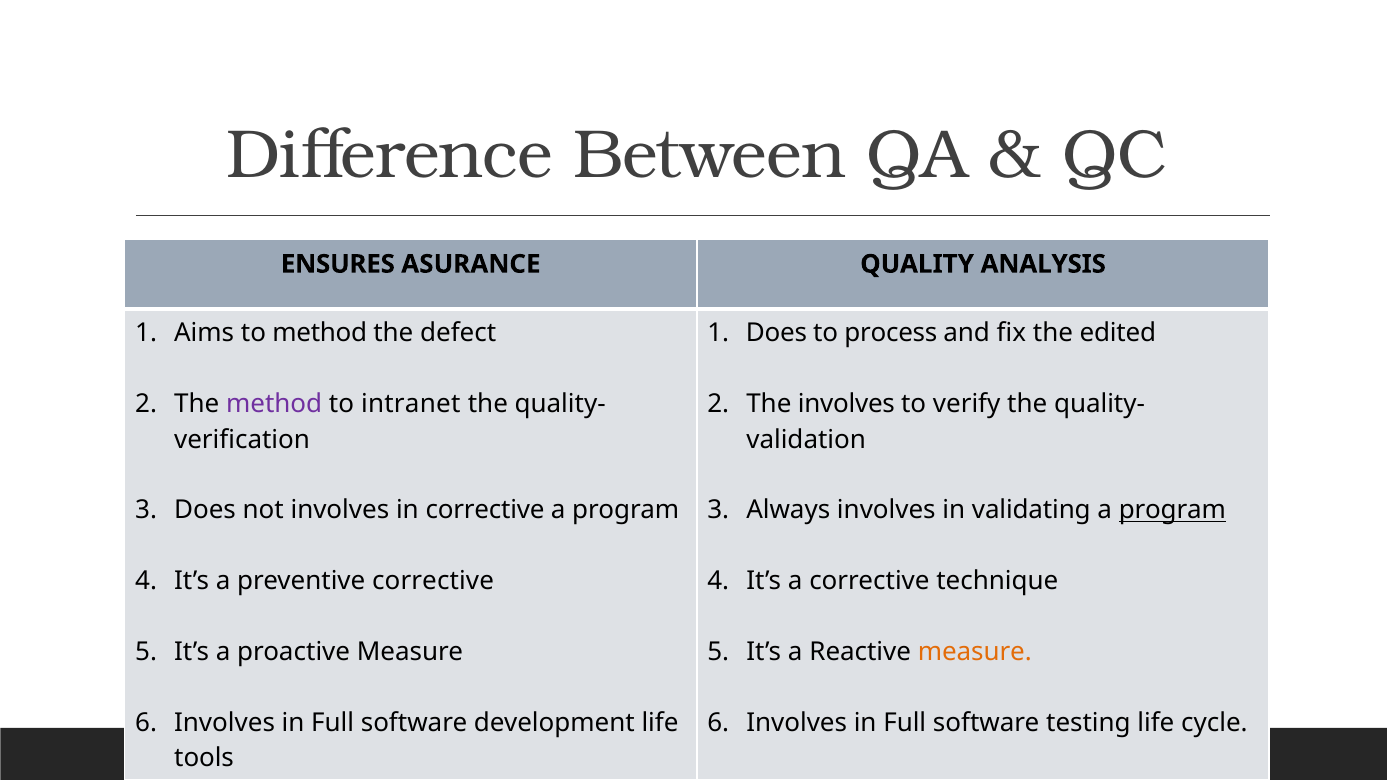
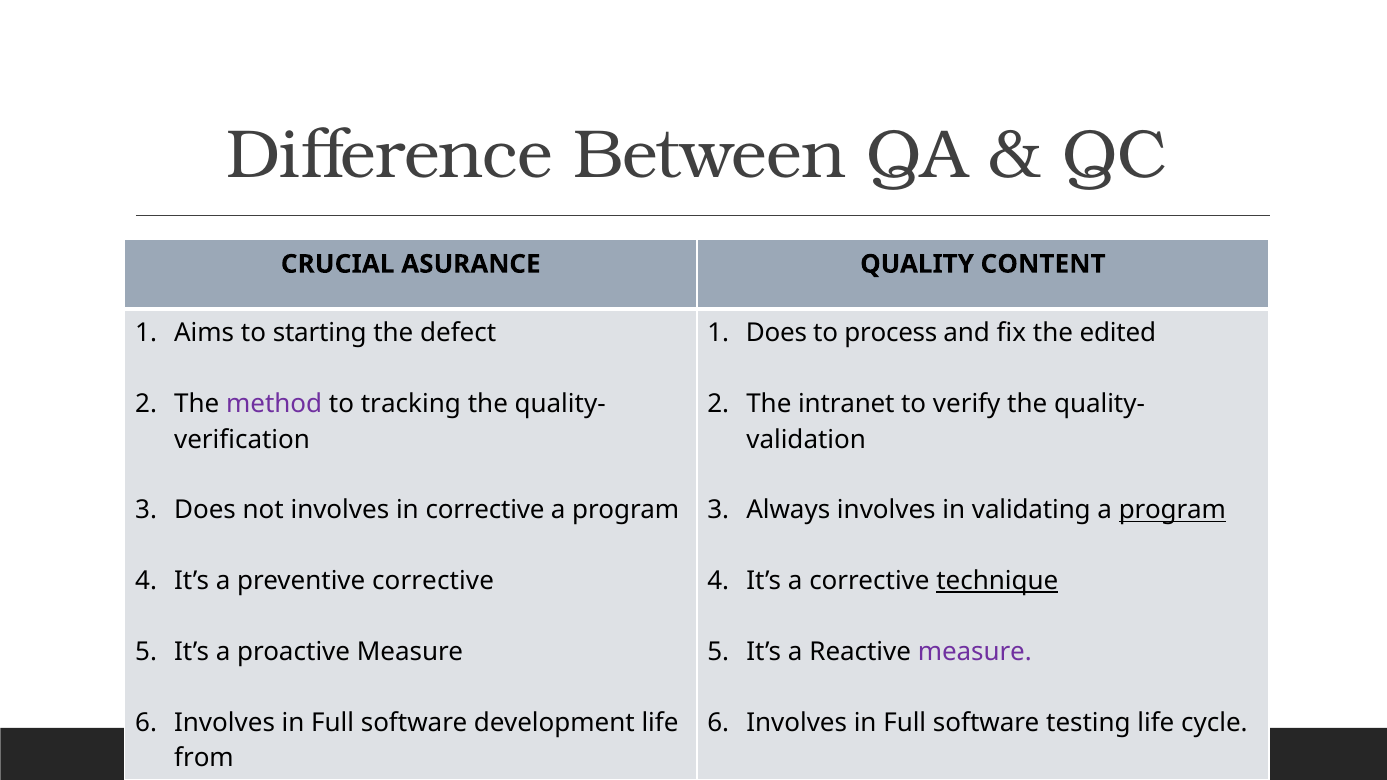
ENSURES: ENSURES -> CRUCIAL
ANALYSIS: ANALYSIS -> CONTENT
to method: method -> starting
intranet: intranet -> tracking
The involves: involves -> intranet
technique underline: none -> present
measure at (975, 652) colour: orange -> purple
tools: tools -> from
